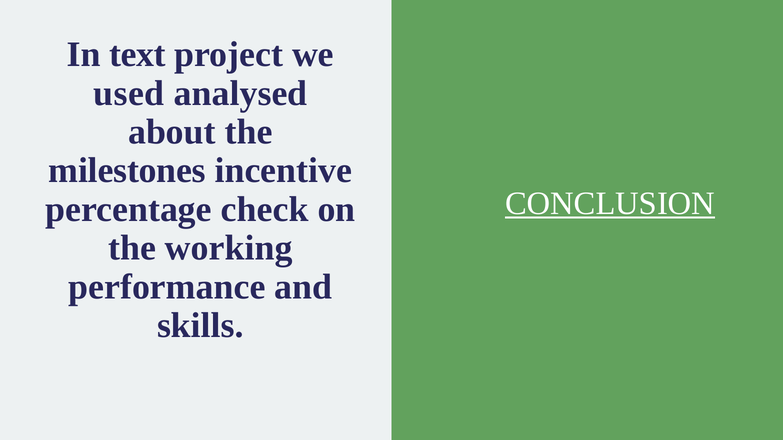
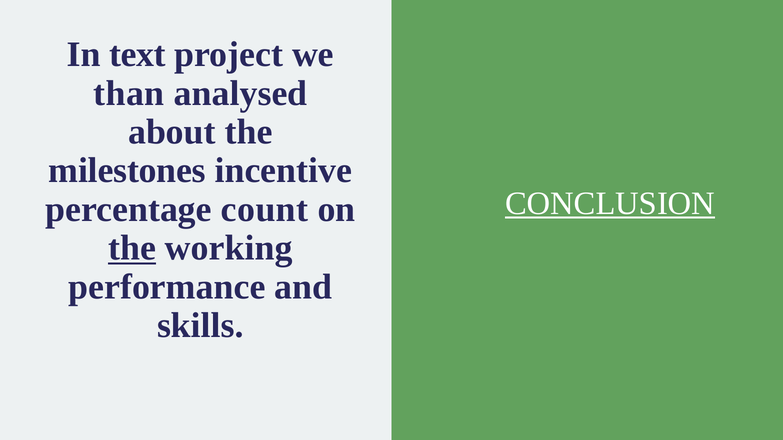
used: used -> than
check: check -> count
the at (132, 248) underline: none -> present
